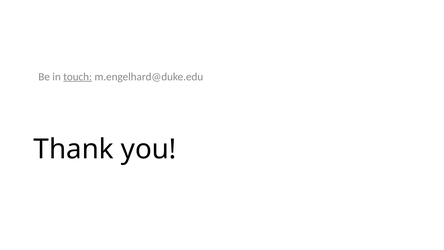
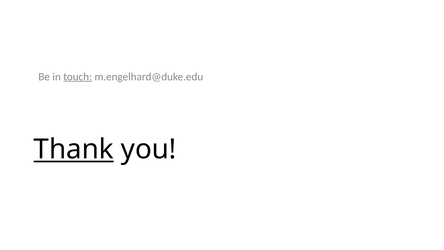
Thank underline: none -> present
